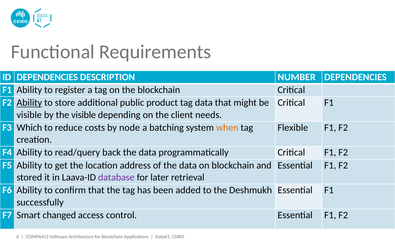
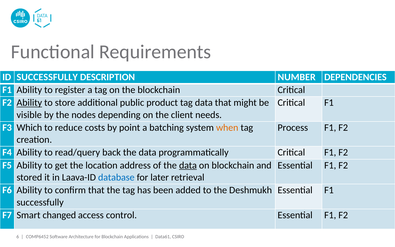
ID DEPENDENCIES: DEPENDENCIES -> SUCCESSFULLY
the visible: visible -> nodes
node: node -> point
Flexible: Flexible -> Process
data at (188, 165) underline: none -> present
database colour: purple -> blue
